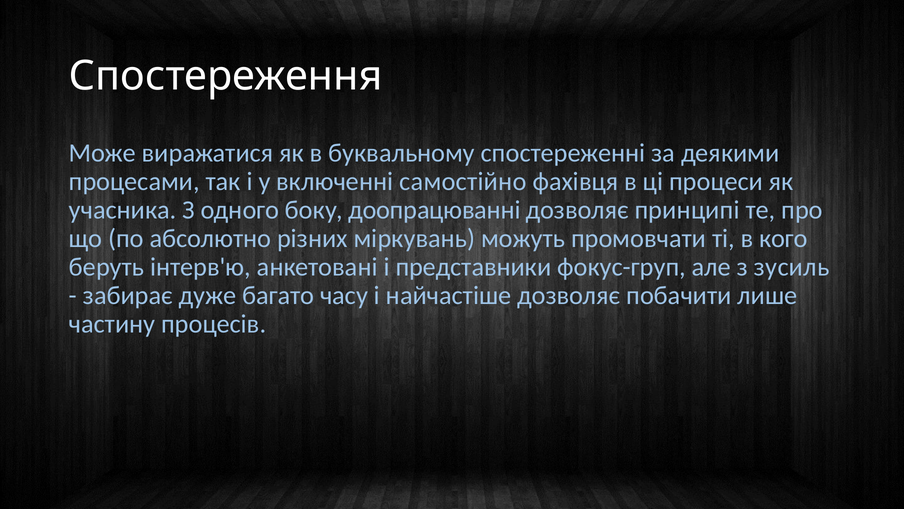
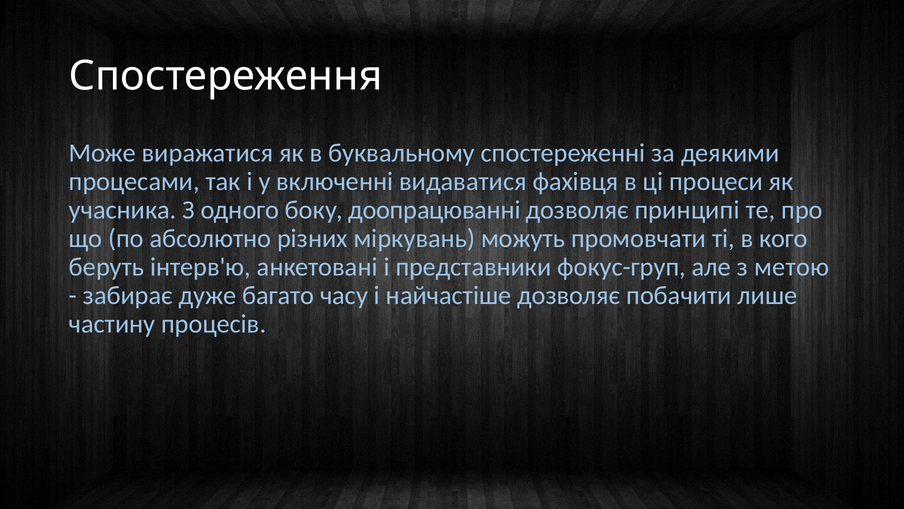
самостійно: самостійно -> видаватися
зусиль: зусиль -> метою
